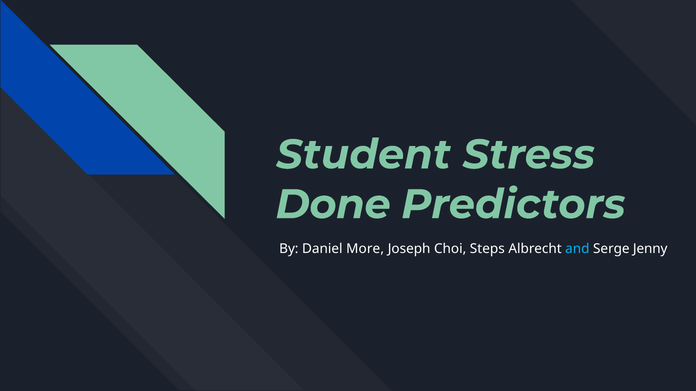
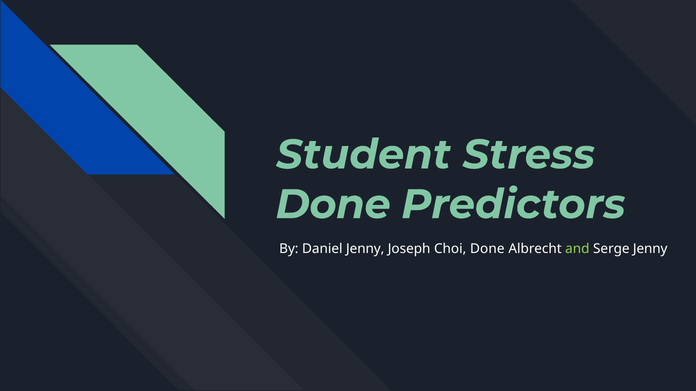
Daniel More: More -> Jenny
Choi Steps: Steps -> Done
and colour: light blue -> light green
